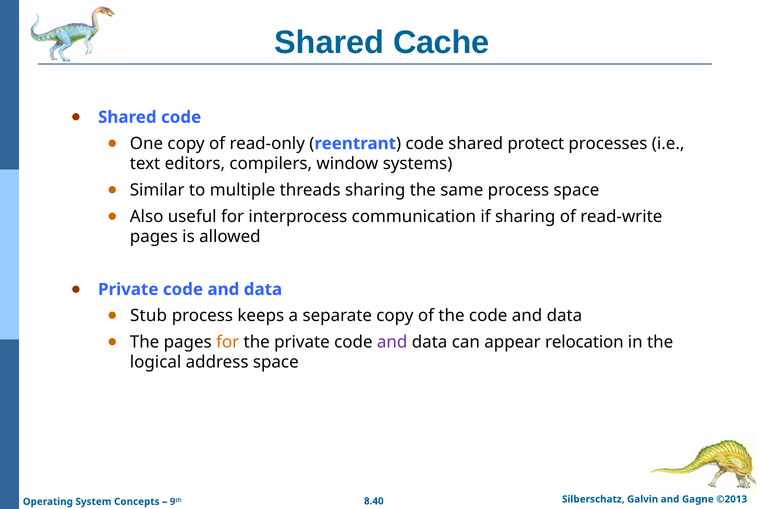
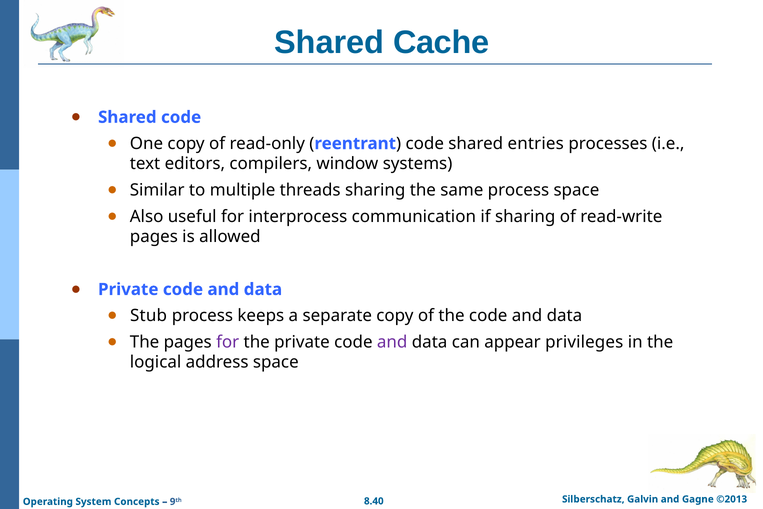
protect: protect -> entries
for at (228, 342) colour: orange -> purple
relocation: relocation -> privileges
